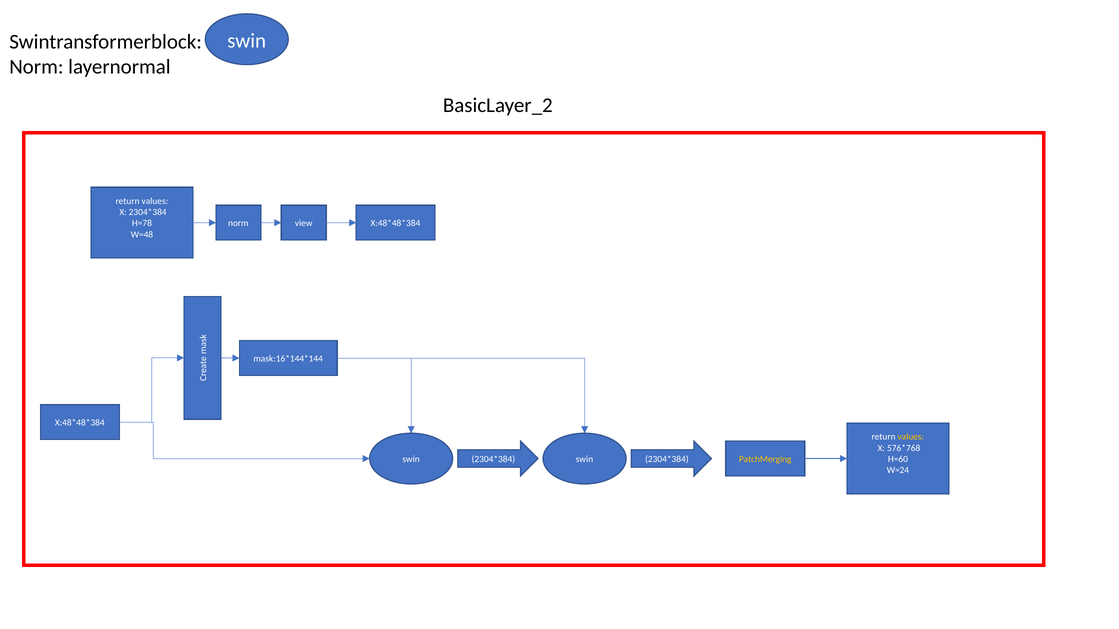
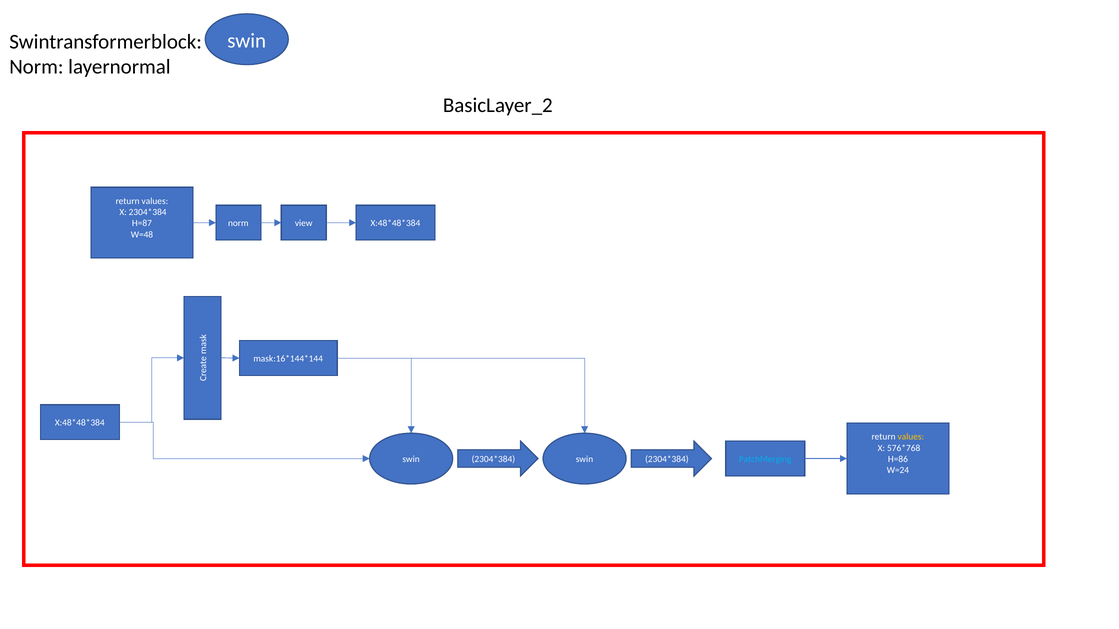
H=78: H=78 -> H=87
PatchMerging colour: yellow -> light blue
H=60: H=60 -> H=86
